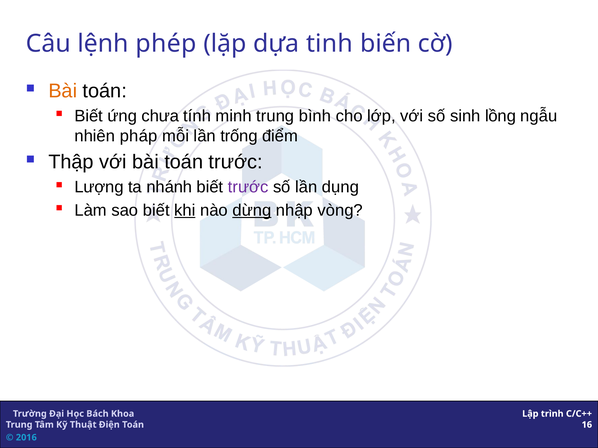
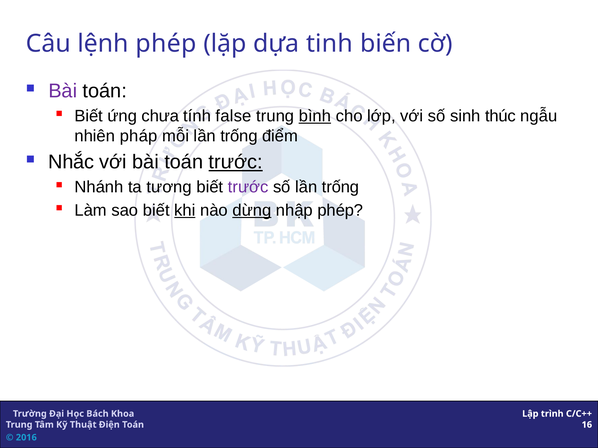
Bài at (63, 91) colour: orange -> purple
minh: minh -> false
bình underline: none -> present
lồng: lồng -> thúc
Thập: Thập -> Nhắc
trước at (236, 162) underline: none -> present
Lượng: Lượng -> Nhánh
nhánh: nhánh -> tương
số lần dụng: dụng -> trống
nhập vòng: vòng -> phép
